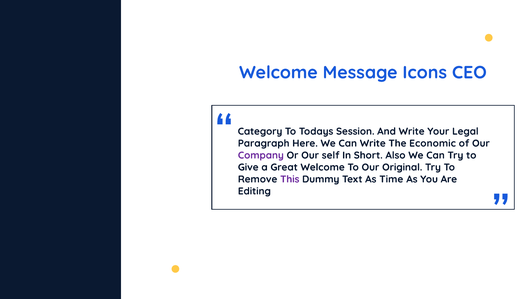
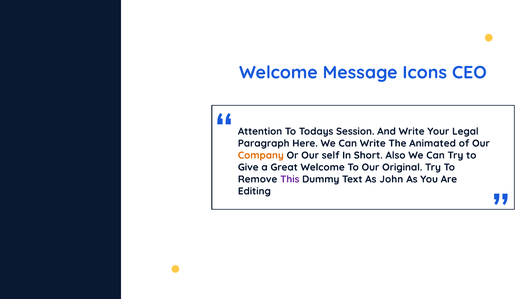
Category: Category -> Attention
Economic: Economic -> Animated
Company colour: purple -> orange
Time: Time -> John
